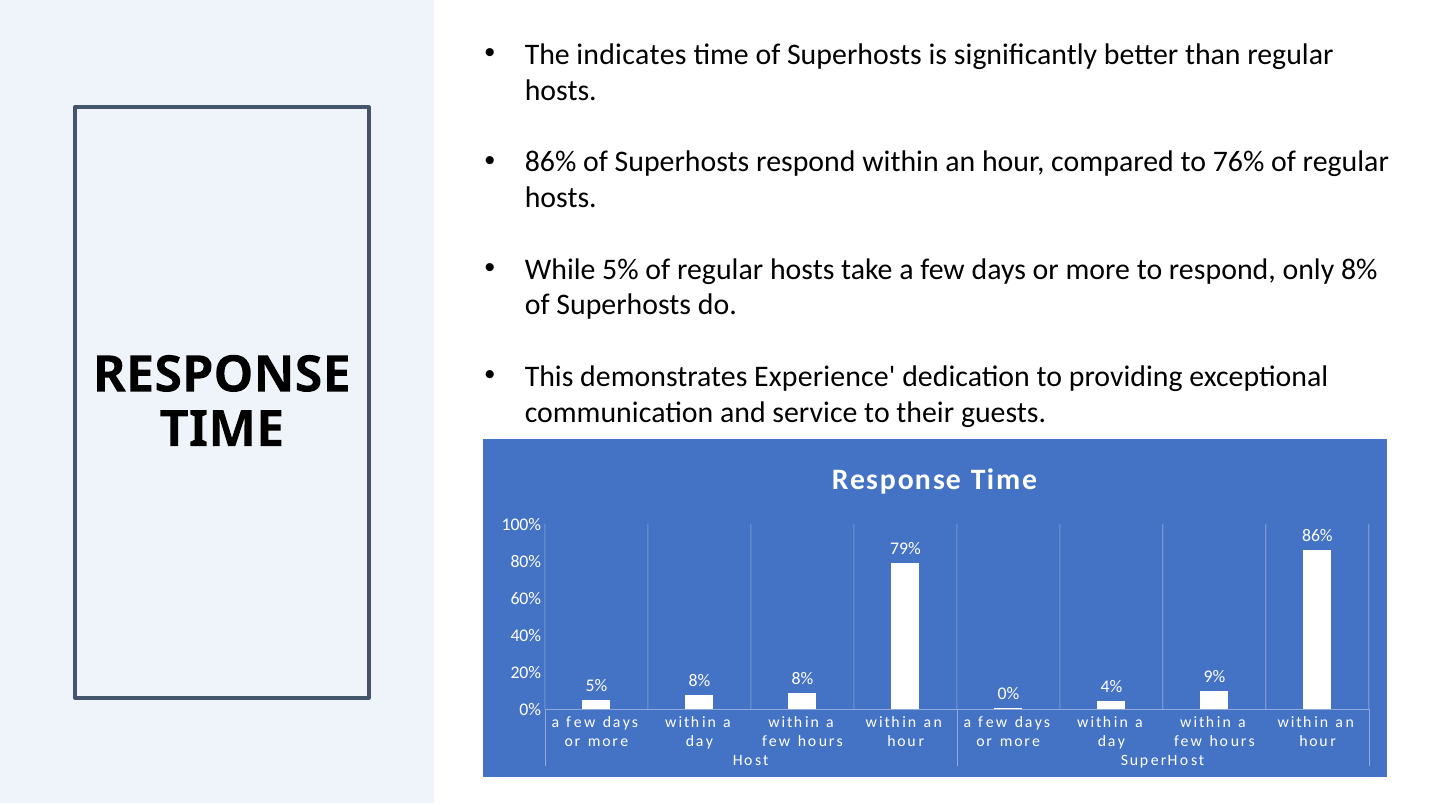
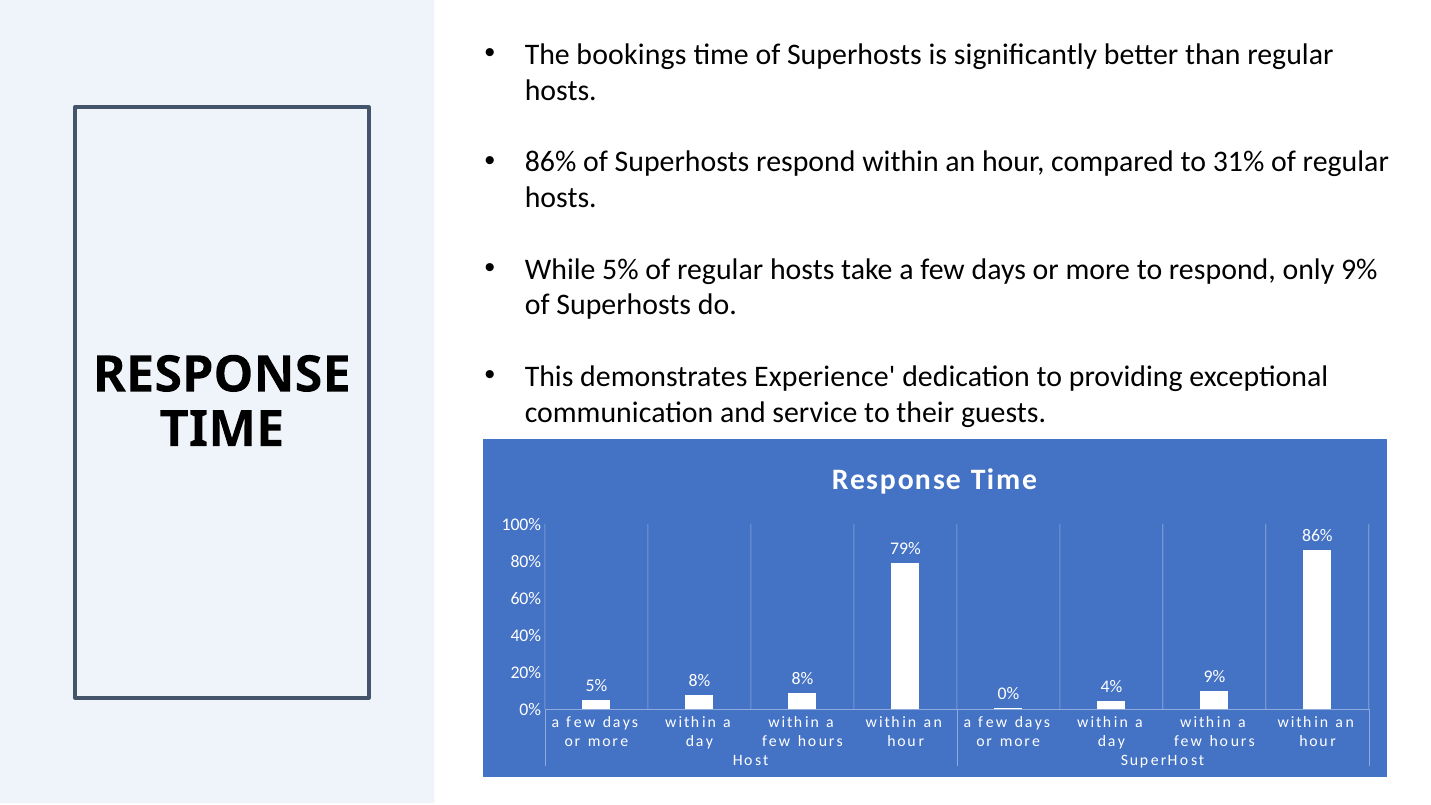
indicates: indicates -> bookings
76%: 76% -> 31%
only 8%: 8% -> 9%
